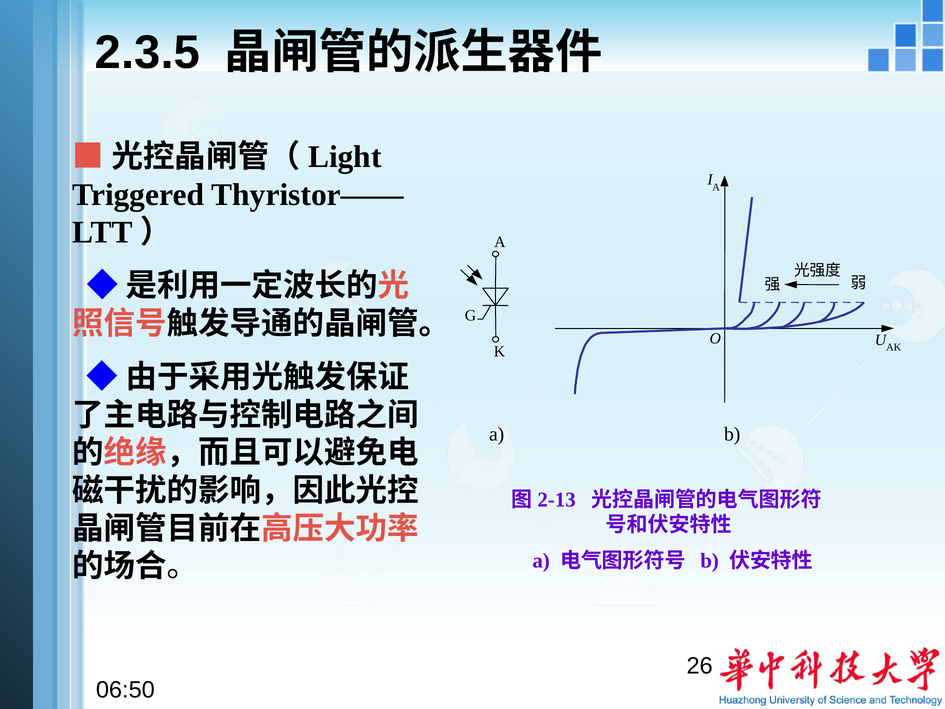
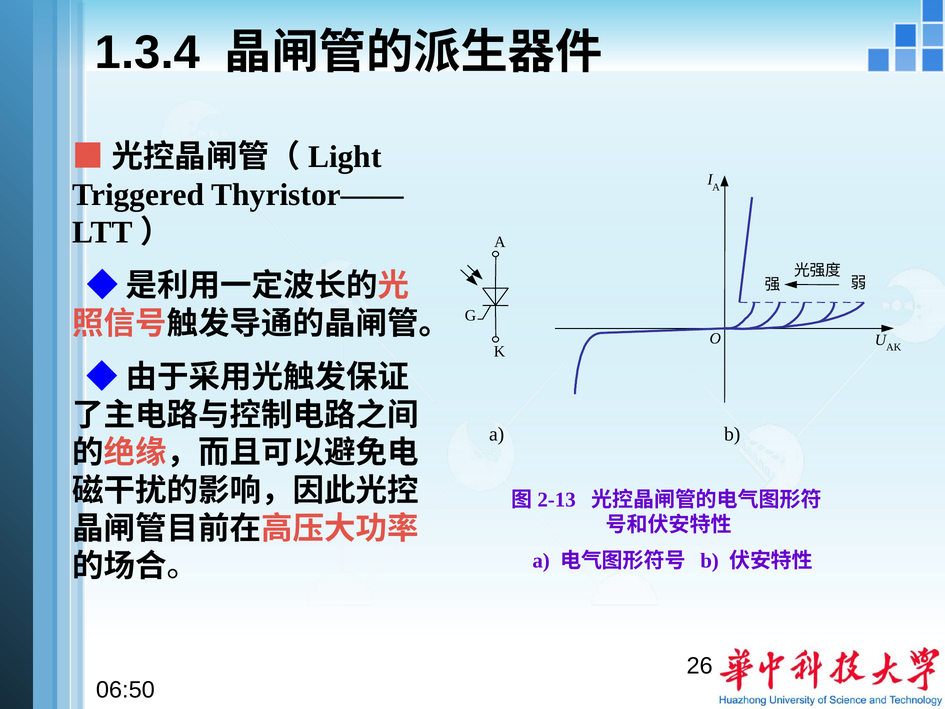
2.3.5: 2.3.5 -> 1.3.4
